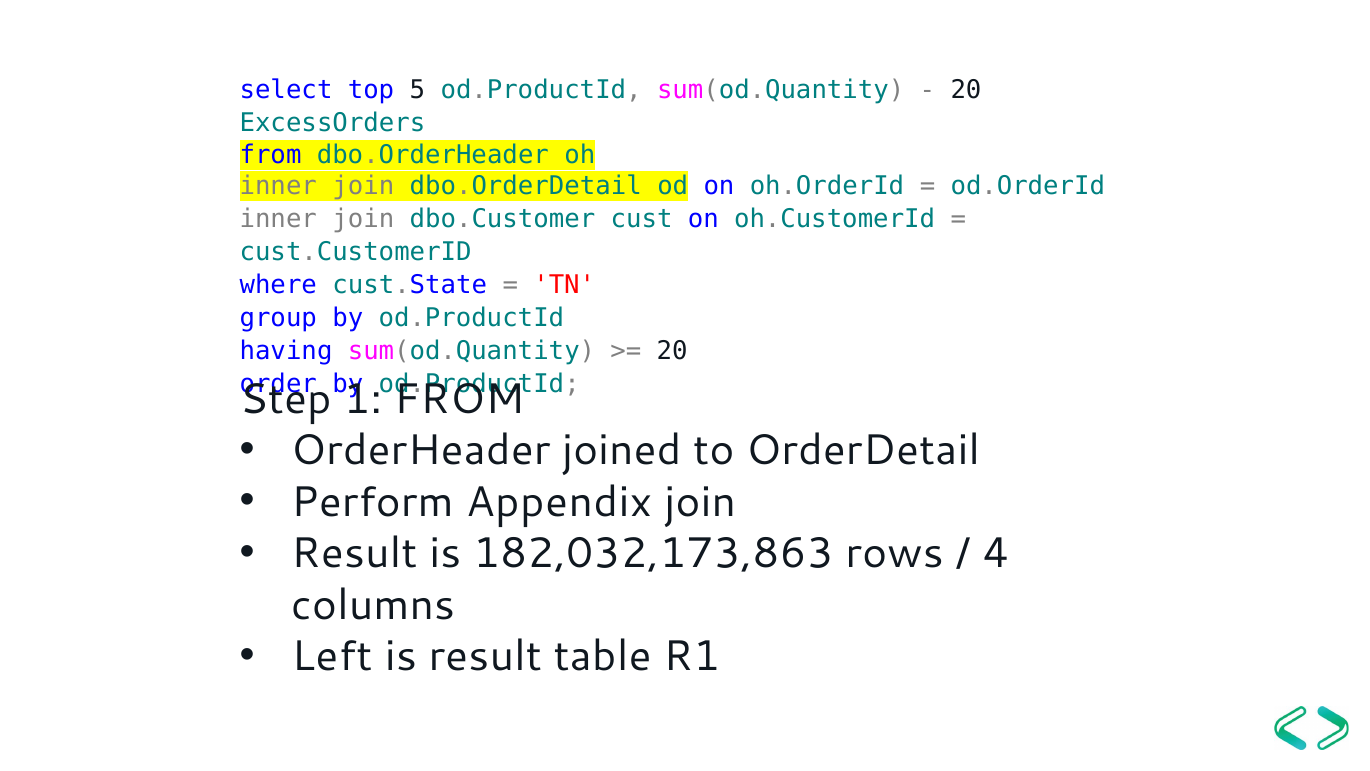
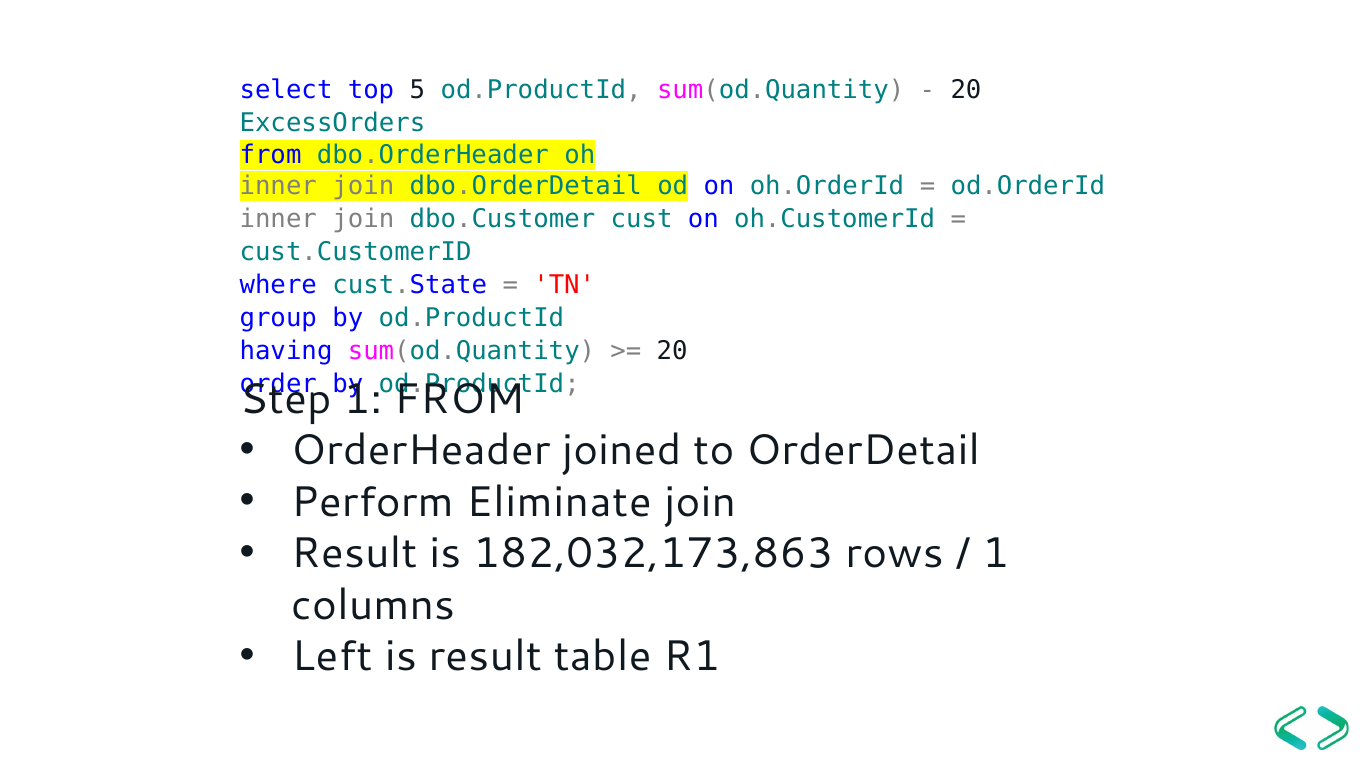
Appendix: Appendix -> Eliminate
4 at (996, 553): 4 -> 1
